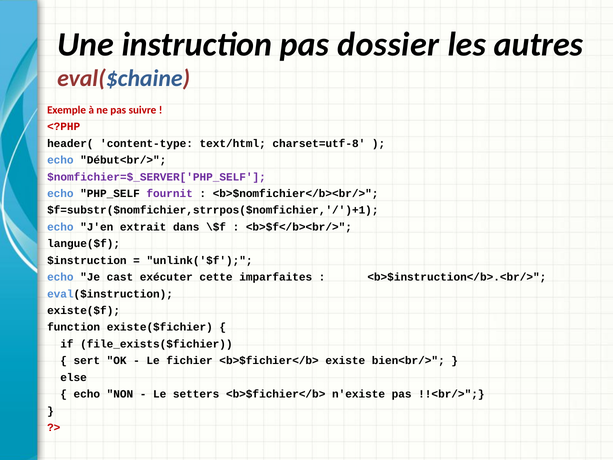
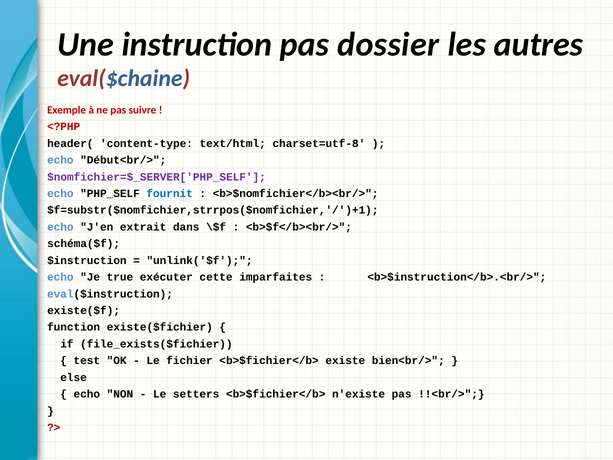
fournit colour: purple -> blue
langue($f: langue($f -> schéma($f
cast: cast -> true
sert: sert -> test
